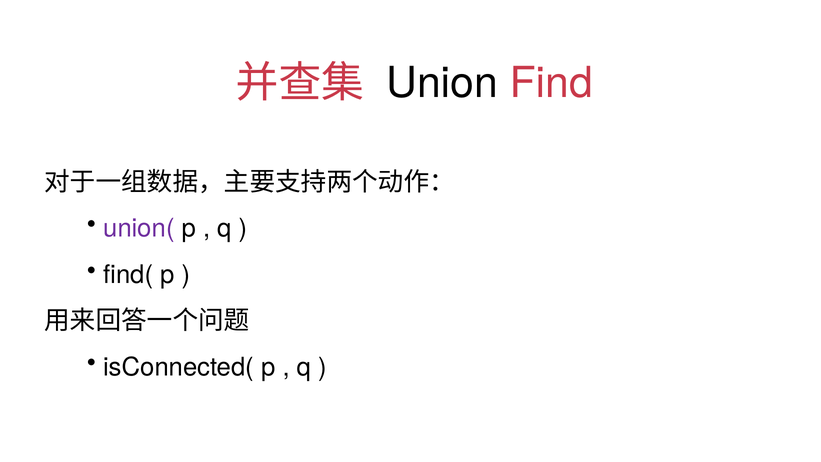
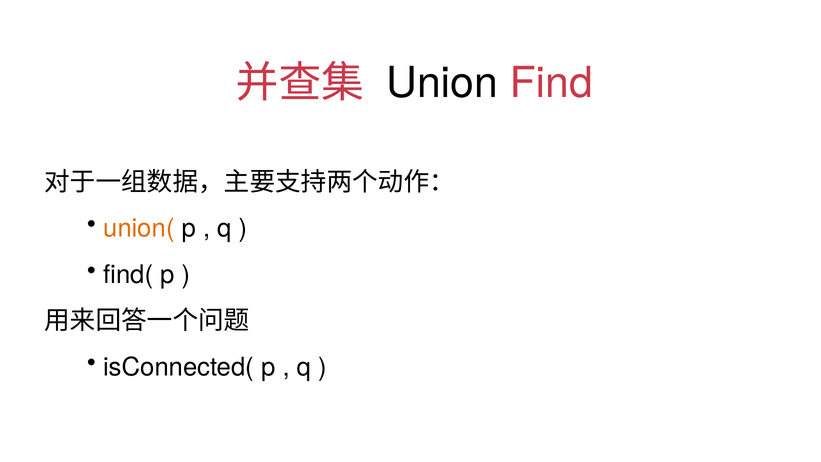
union( colour: purple -> orange
